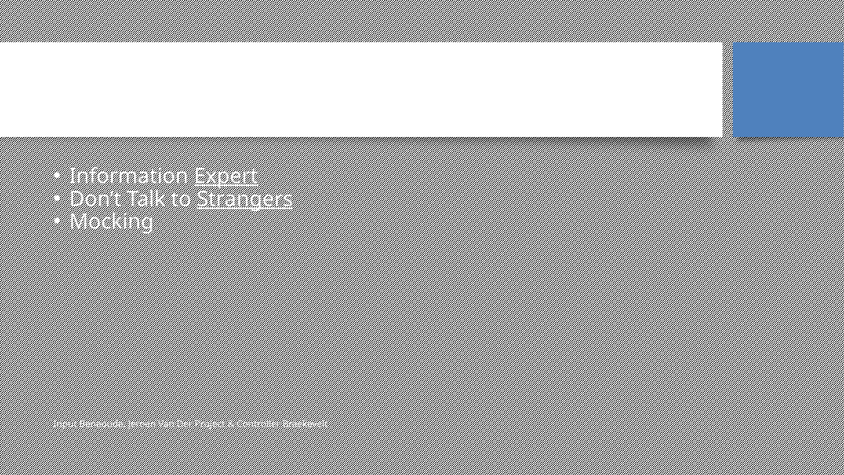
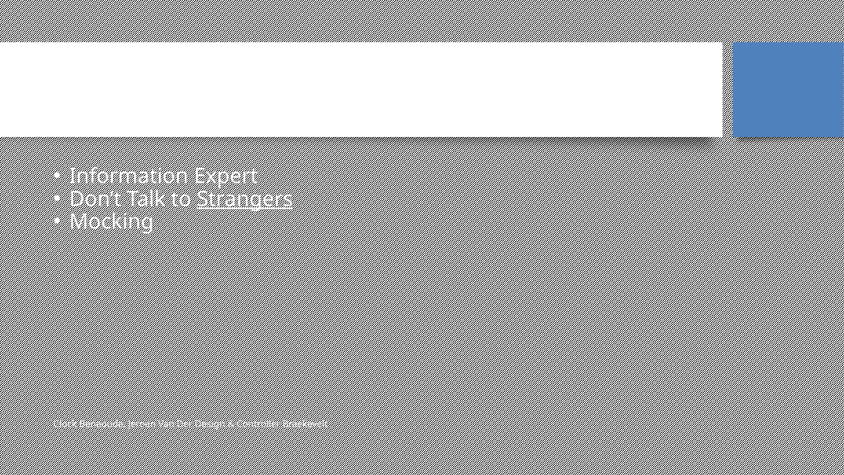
Expert underline: present -> none
Input: Input -> Clock
Project: Project -> Design
